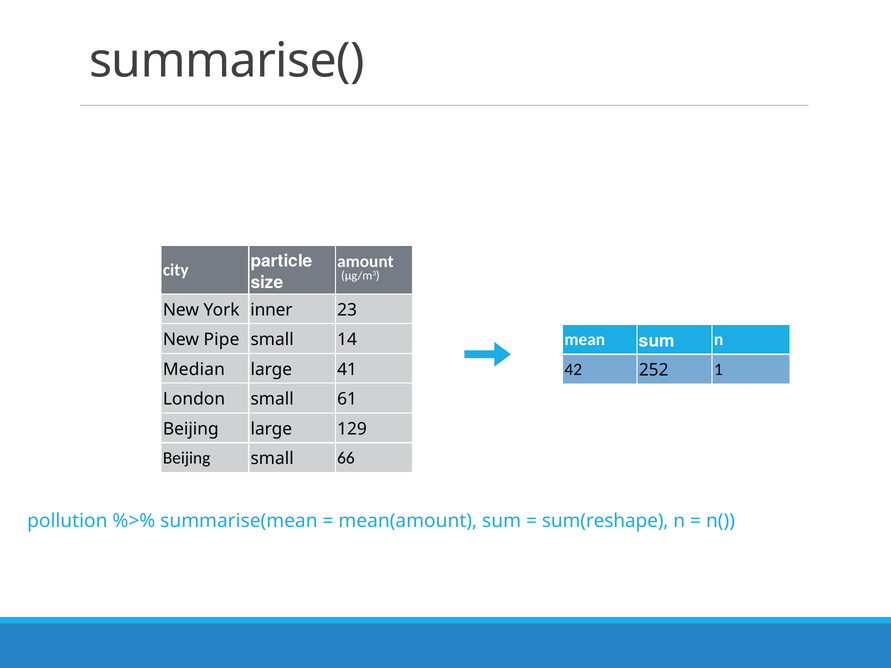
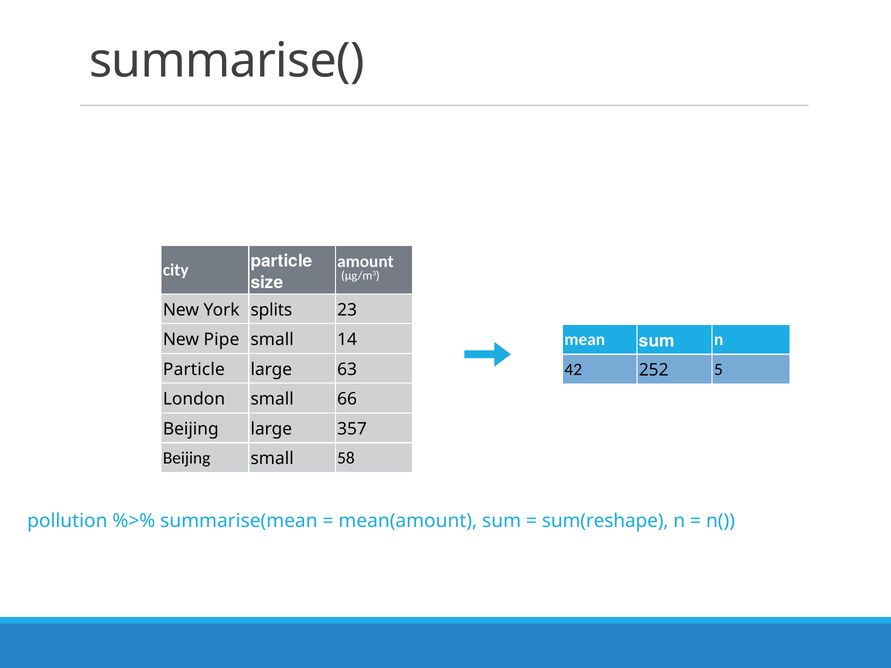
inner: inner -> splits
1: 1 -> 5
Median at (194, 369): Median -> Particle
41: 41 -> 63
61: 61 -> 66
129: 129 -> 357
66: 66 -> 58
